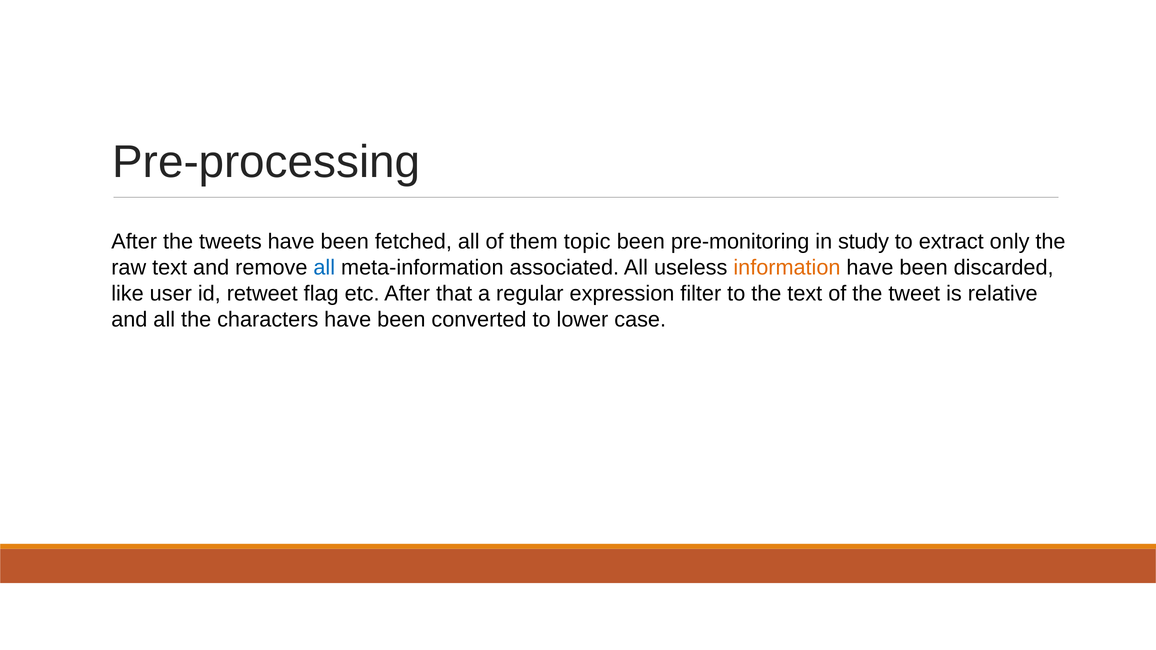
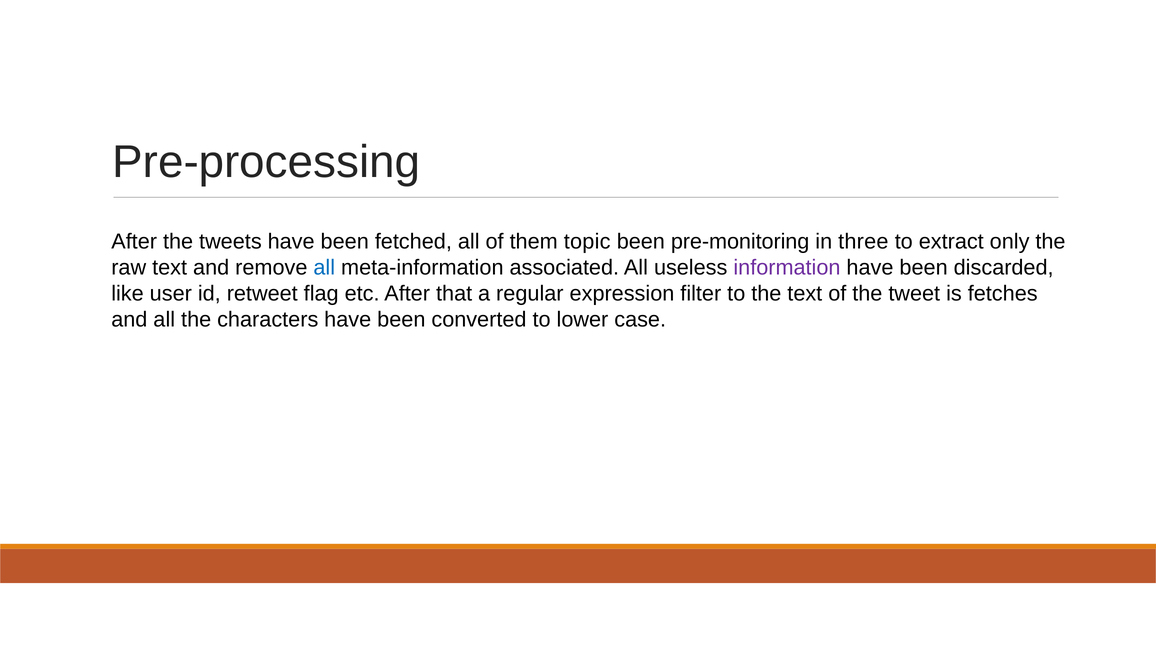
study: study -> three
information colour: orange -> purple
relative: relative -> fetches
